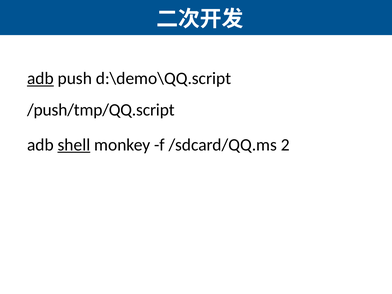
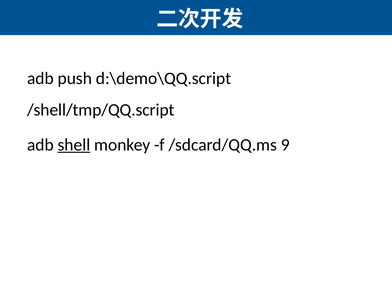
adb at (40, 78) underline: present -> none
/push/tmp/QQ.script: /push/tmp/QQ.script -> /shell/tmp/QQ.script
2: 2 -> 9
